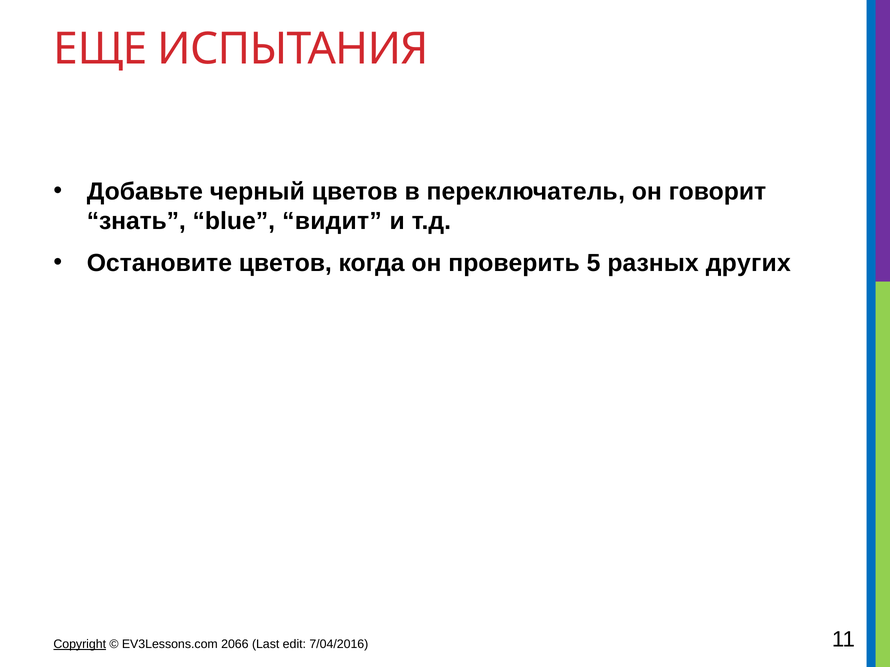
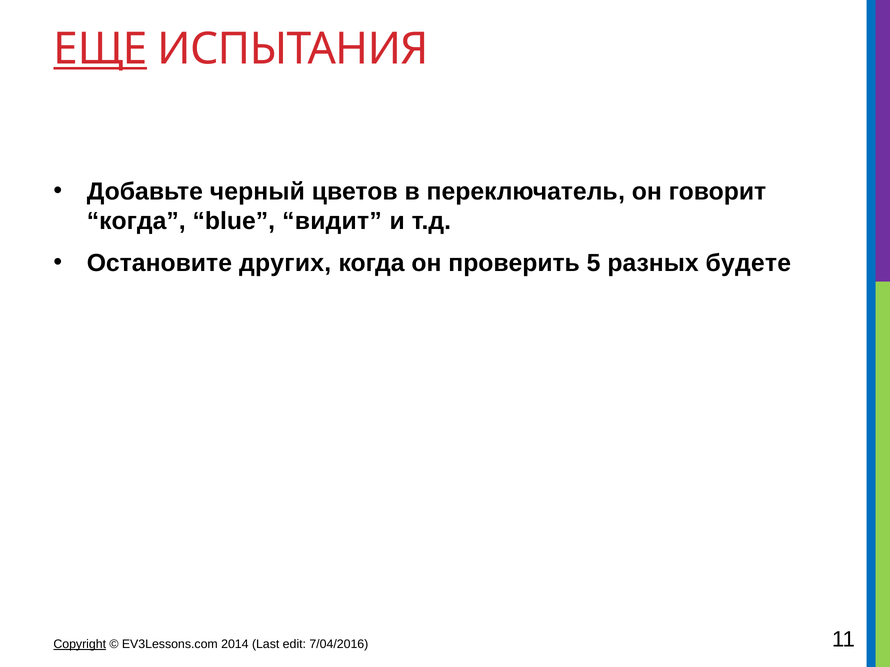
ЕЩЕ underline: none -> present
знать at (136, 221): знать -> когда
Остановите цветов: цветов -> других
других: других -> будете
2066: 2066 -> 2014
